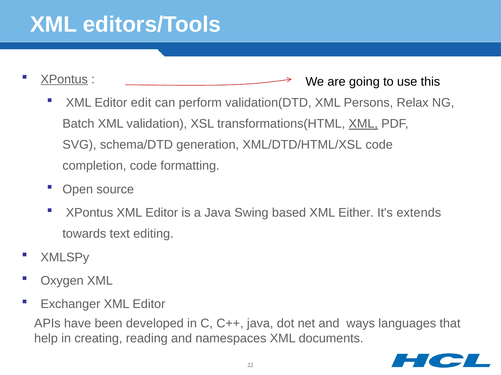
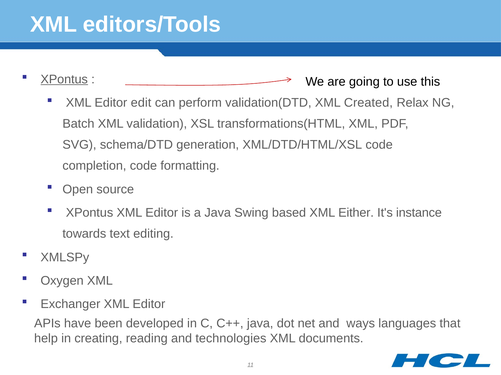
Persons: Persons -> Created
XML at (363, 124) underline: present -> none
extends: extends -> instance
namespaces: namespaces -> technologies
